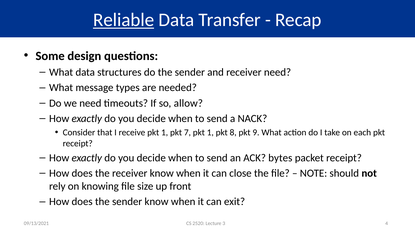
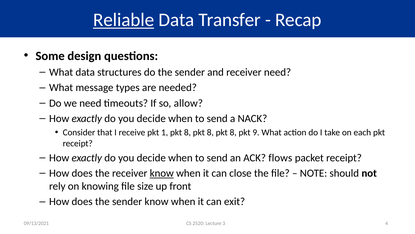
1 pkt 7: 7 -> 8
1 at (210, 132): 1 -> 8
bytes: bytes -> flows
know at (162, 173) underline: none -> present
